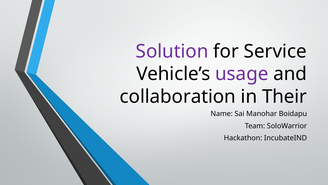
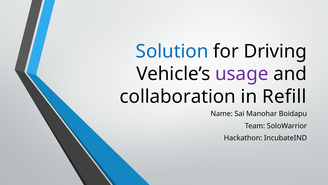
Solution colour: purple -> blue
Service: Service -> Driving
Their: Their -> Refill
